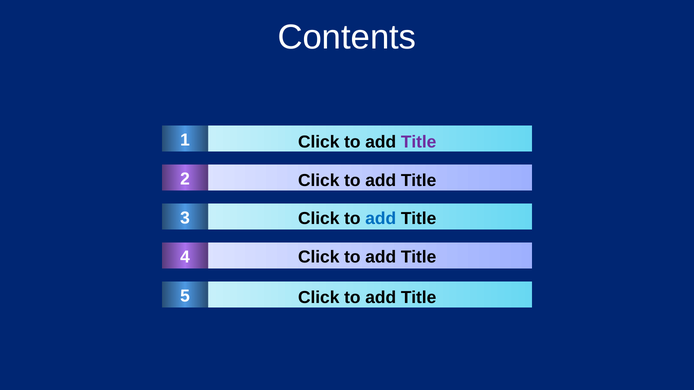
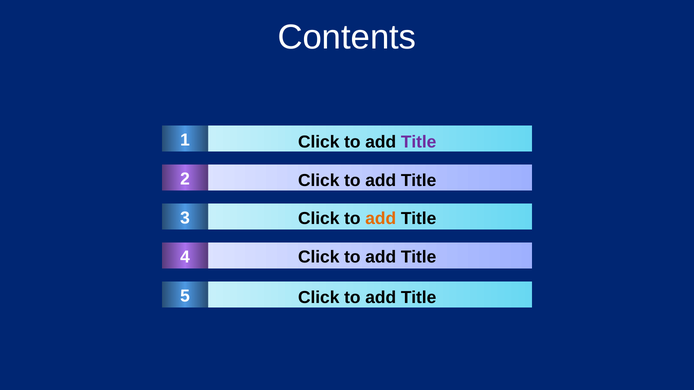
add at (381, 219) colour: blue -> orange
